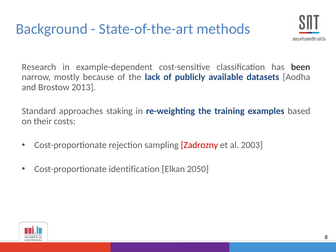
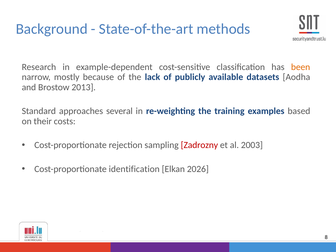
been colour: black -> orange
staking: staking -> several
2050: 2050 -> 2026
